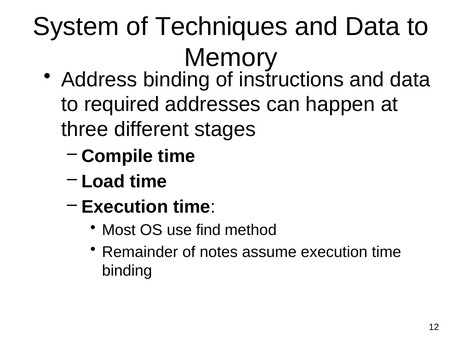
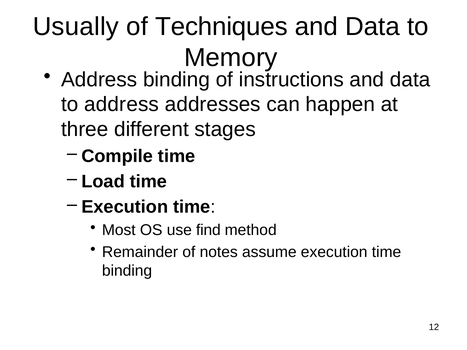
System: System -> Usually
to required: required -> address
